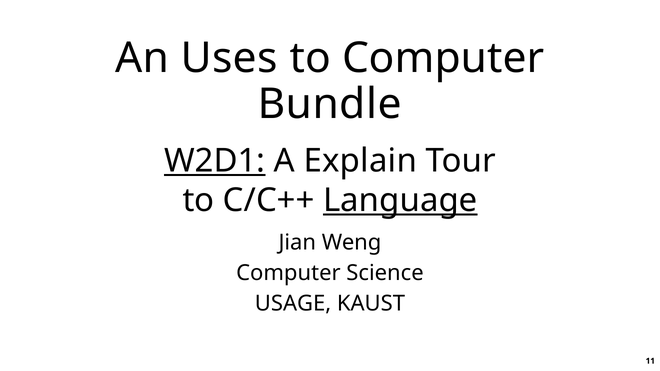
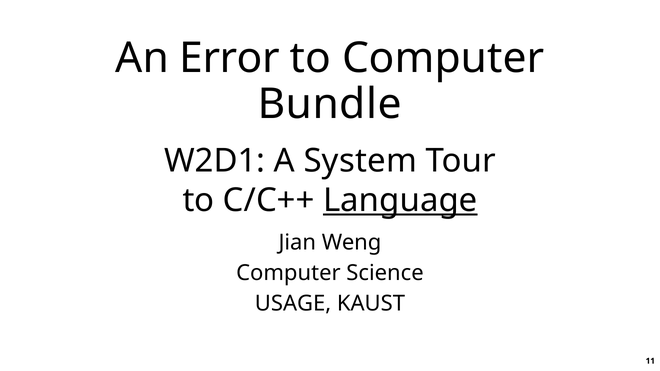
Uses: Uses -> Error
W2D1 underline: present -> none
Explain: Explain -> System
